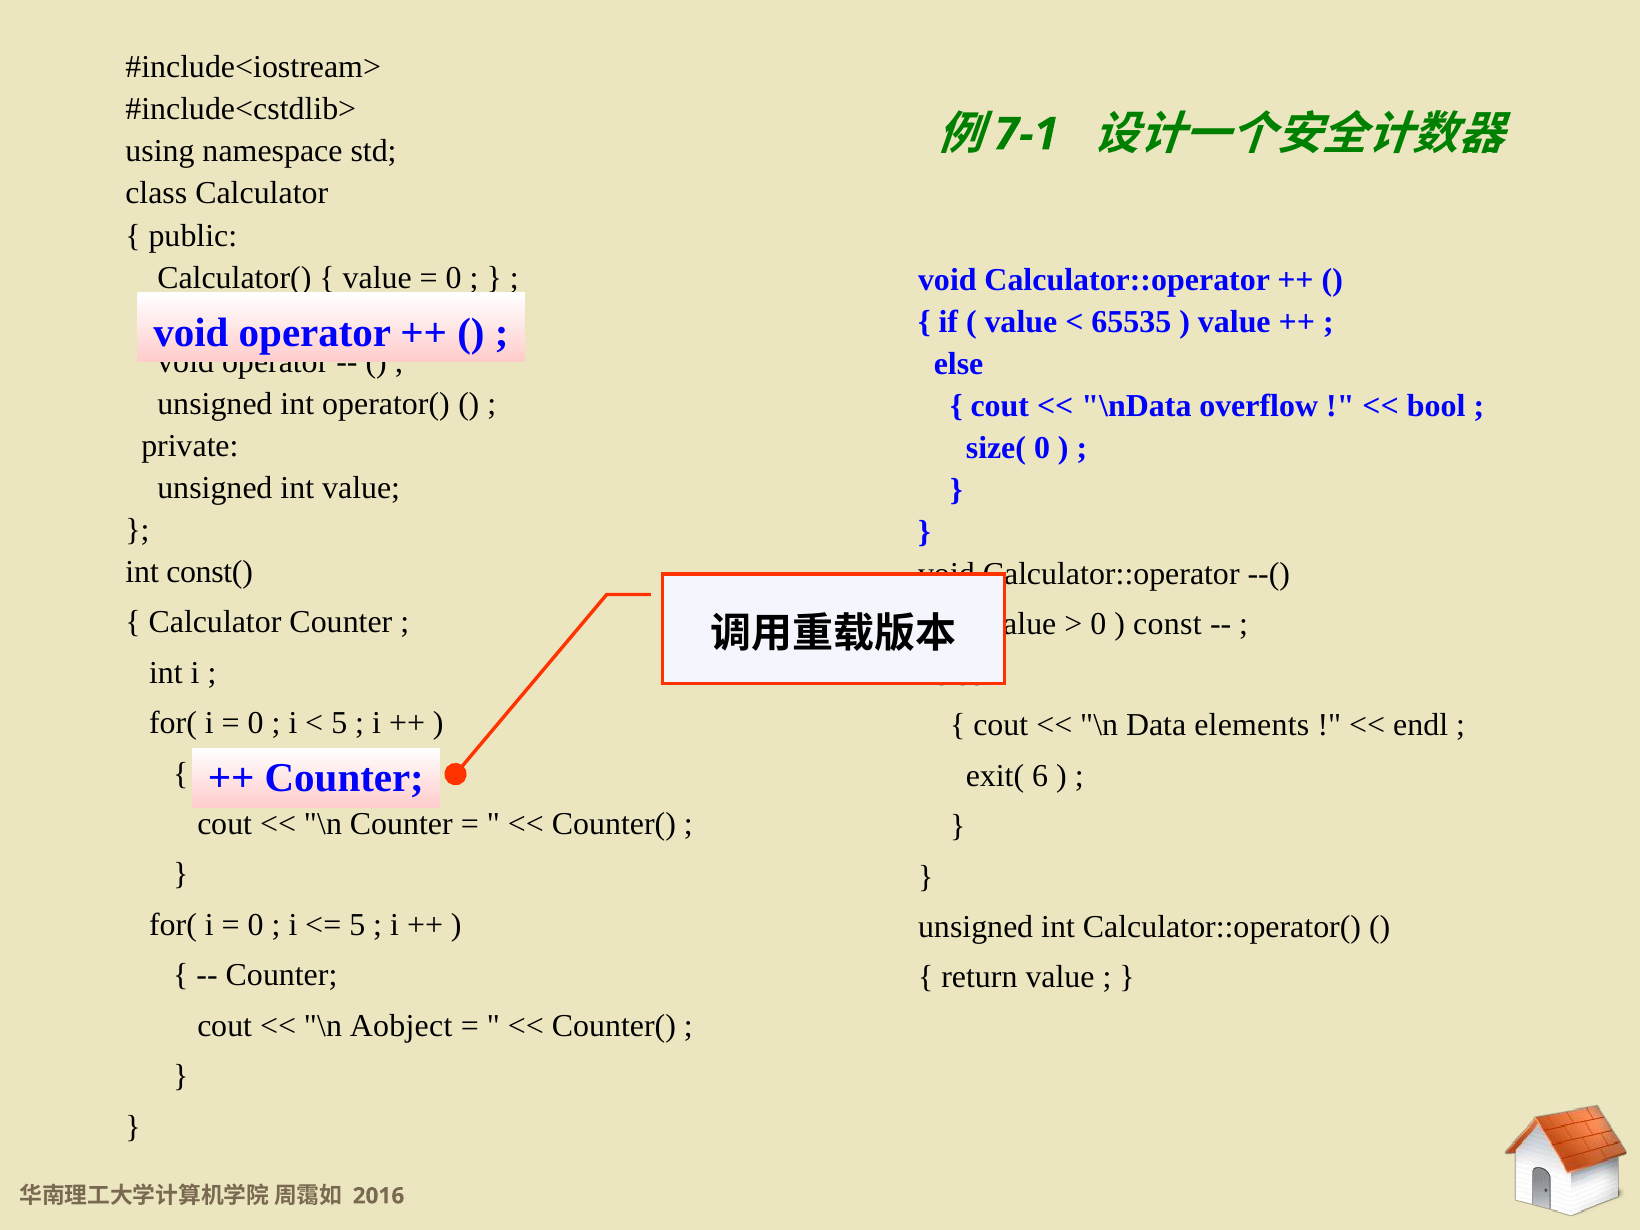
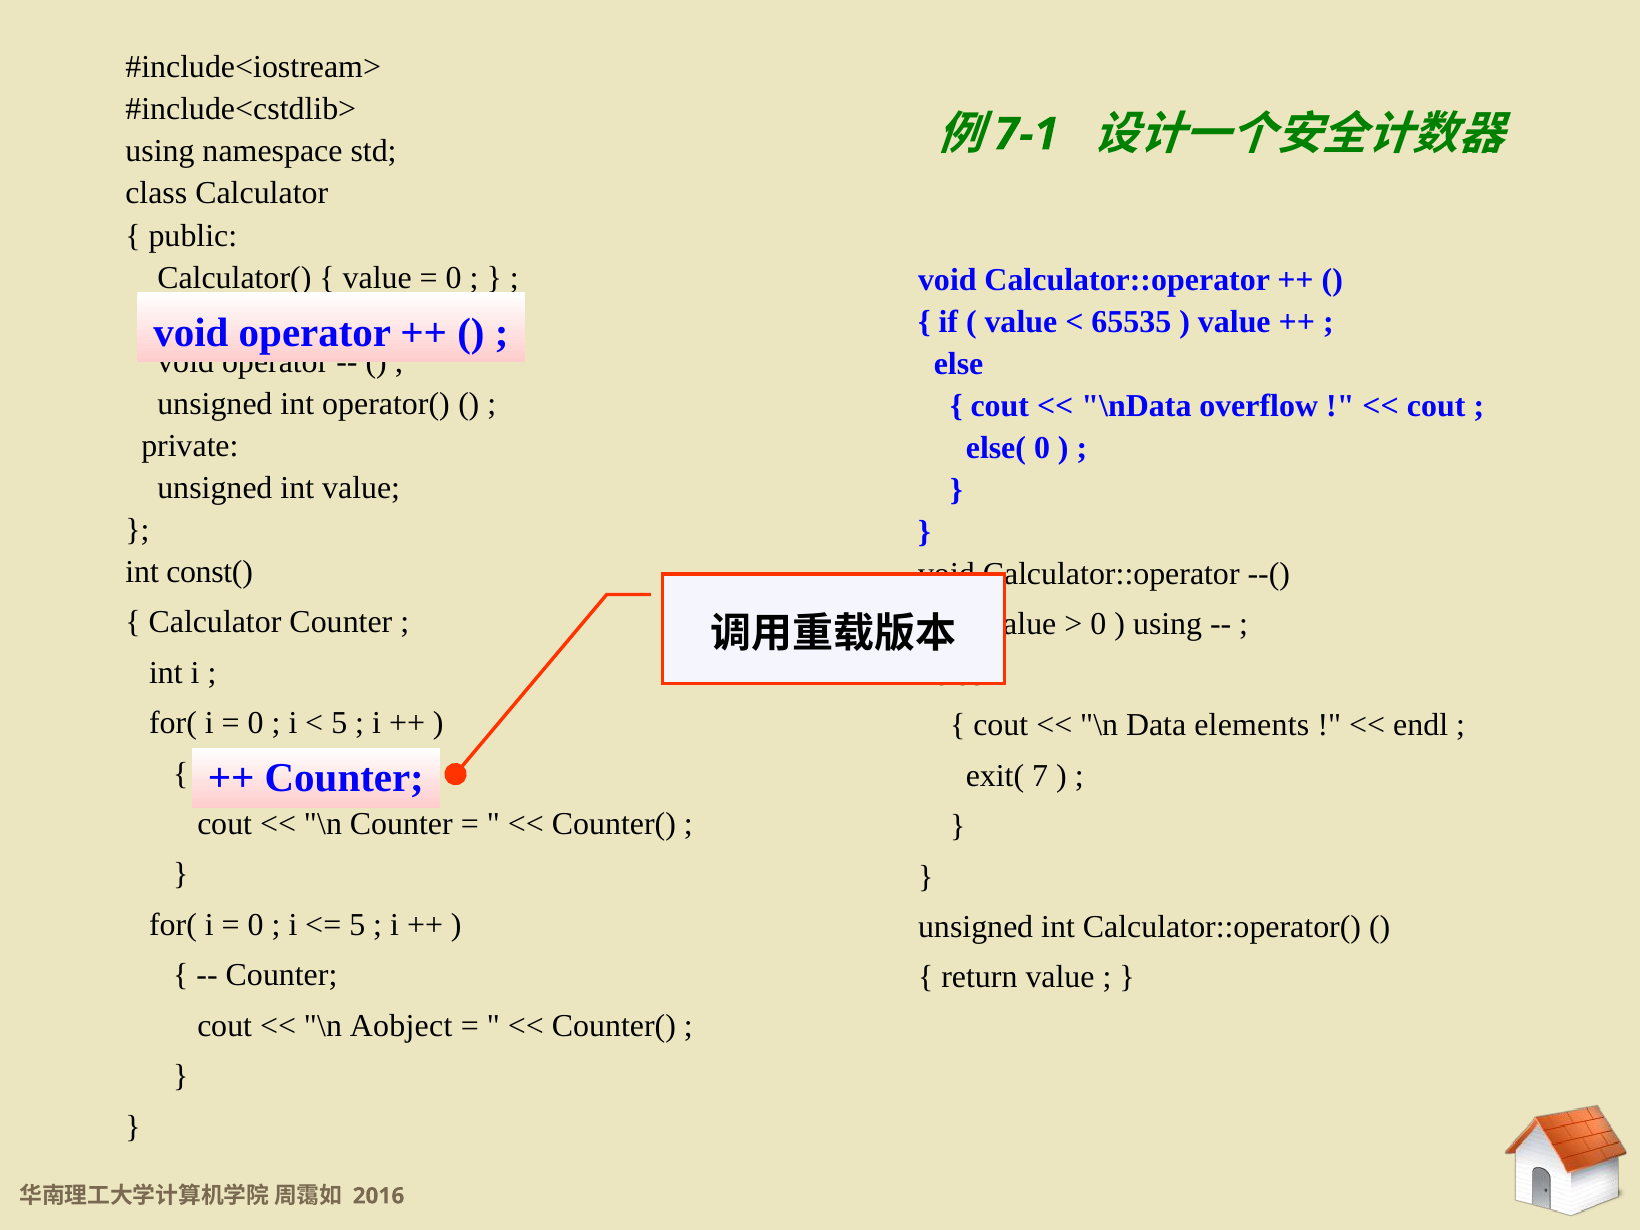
bool at (1436, 406): bool -> cout
size(: size( -> else(
const at (1167, 624): const -> using
6: 6 -> 7
